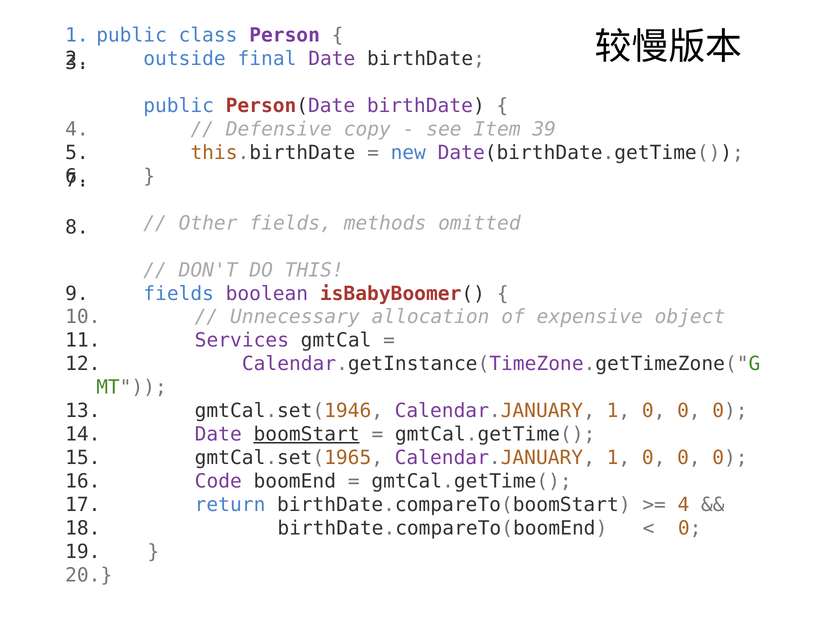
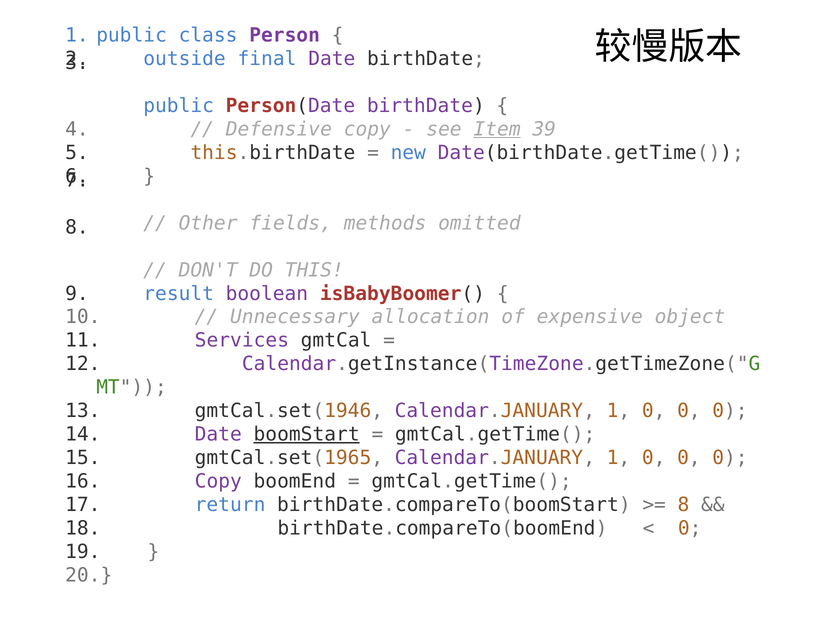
Item underline: none -> present
fields at (179, 294): fields -> result
Code at (218, 481): Code -> Copy
4 at (683, 505): 4 -> 8
